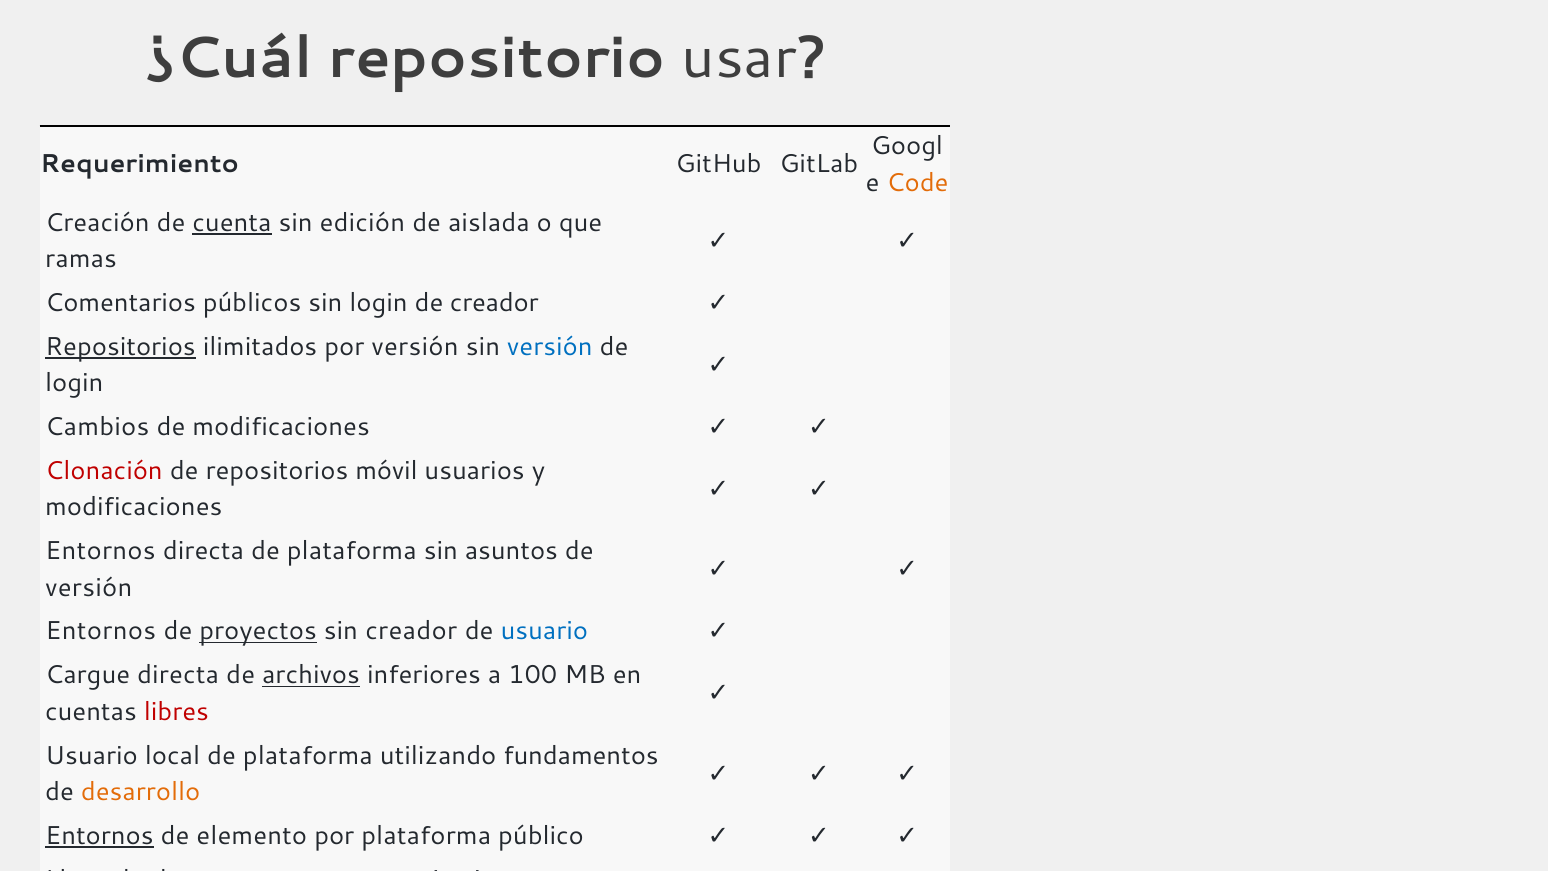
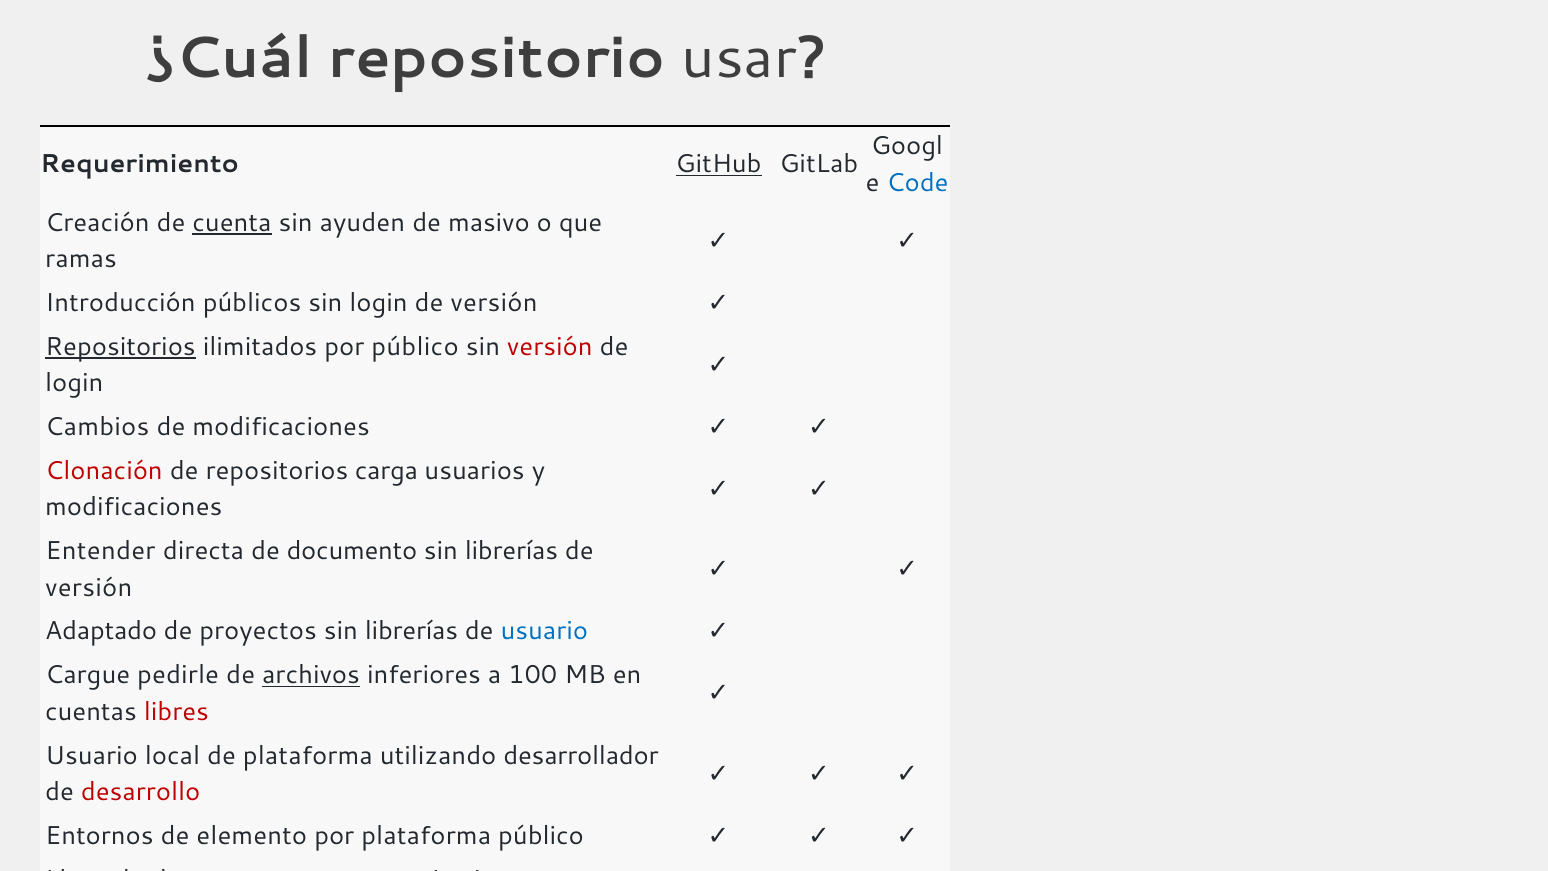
GitHub underline: none -> present
Code colour: orange -> blue
sin edición: edición -> ayuden
aislada: aislada -> masivo
Comentarios: Comentarios -> Introducción
login de creador: creador -> versión
por versión: versión -> público
versión at (550, 347) colour: blue -> red
repositorios móvil: móvil -> carga
Entornos at (100, 551): Entornos -> Entender
directa de plataforma: plataforma -> documento
asuntos at (511, 551): asuntos -> librerías
Entornos at (101, 631): Entornos -> Adaptado
proyectos underline: present -> none
creador at (411, 631): creador -> librerías
Cargue directa: directa -> pedirle
fundamentos: fundamentos -> desarrollador
desarrollo colour: orange -> red
Entornos at (99, 835) underline: present -> none
